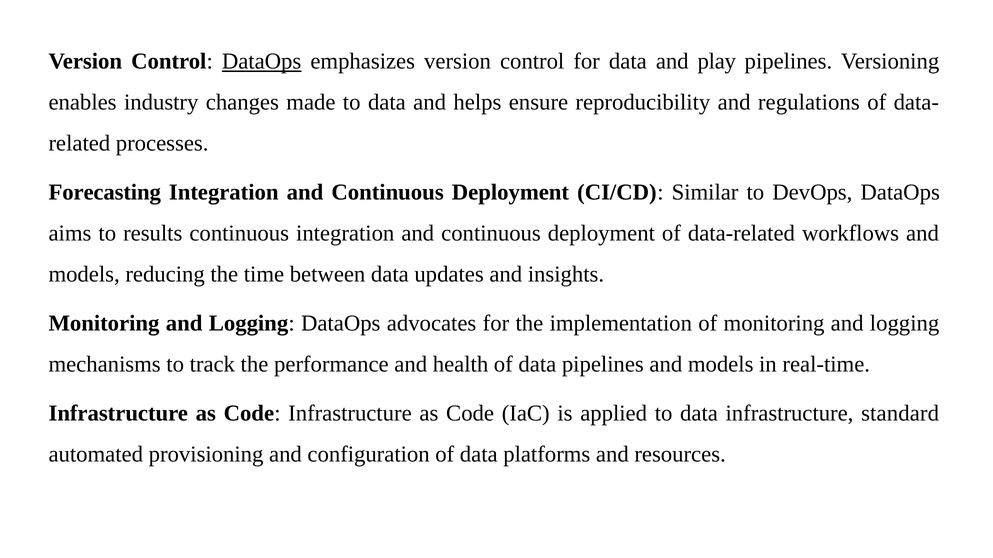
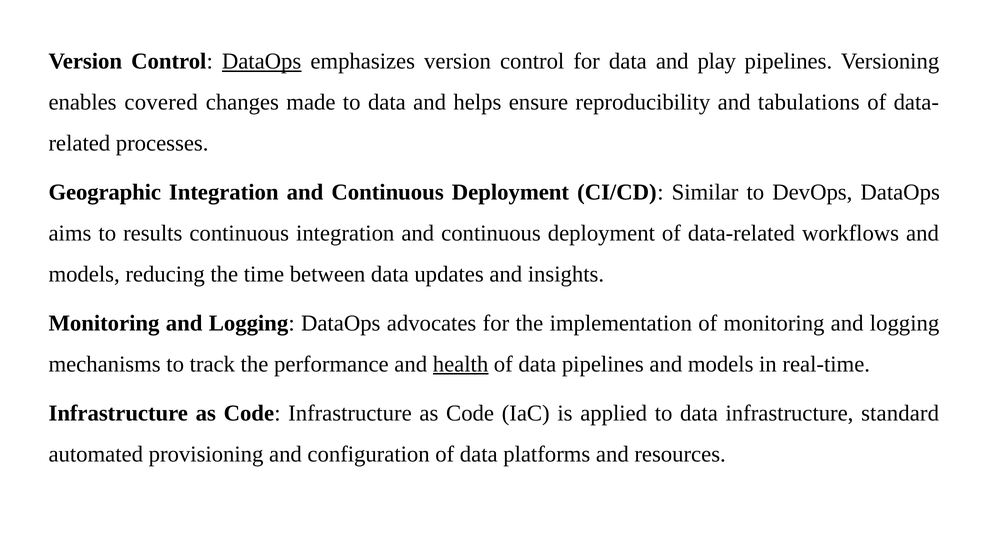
industry: industry -> covered
regulations: regulations -> tabulations
Forecasting: Forecasting -> Geographic
health underline: none -> present
